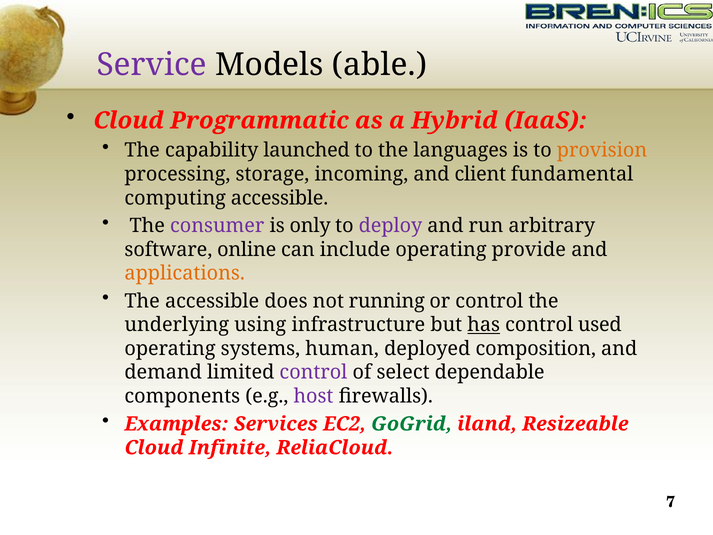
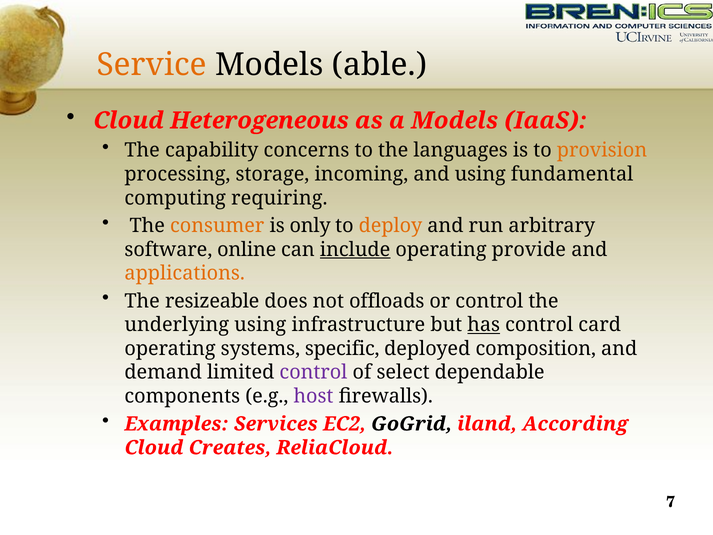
Service colour: purple -> orange
Programmatic: Programmatic -> Heterogeneous
a Hybrid: Hybrid -> Models
launched: launched -> concerns
and client: client -> using
computing accessible: accessible -> requiring
consumer colour: purple -> orange
deploy colour: purple -> orange
include underline: none -> present
The accessible: accessible -> resizeable
running: running -> offloads
used: used -> card
human: human -> specific
GoGrid colour: green -> black
Resizeable: Resizeable -> According
Infinite: Infinite -> Creates
